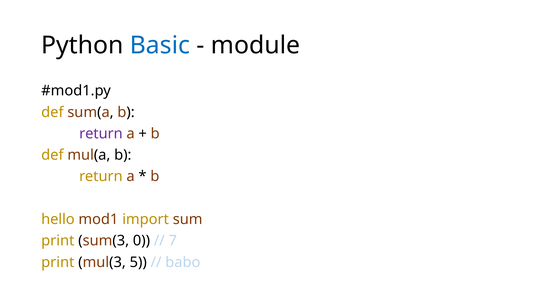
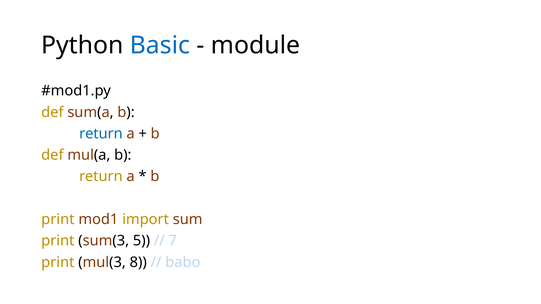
return at (101, 134) colour: purple -> blue
hello at (58, 220): hello -> print
0: 0 -> 5
5: 5 -> 8
